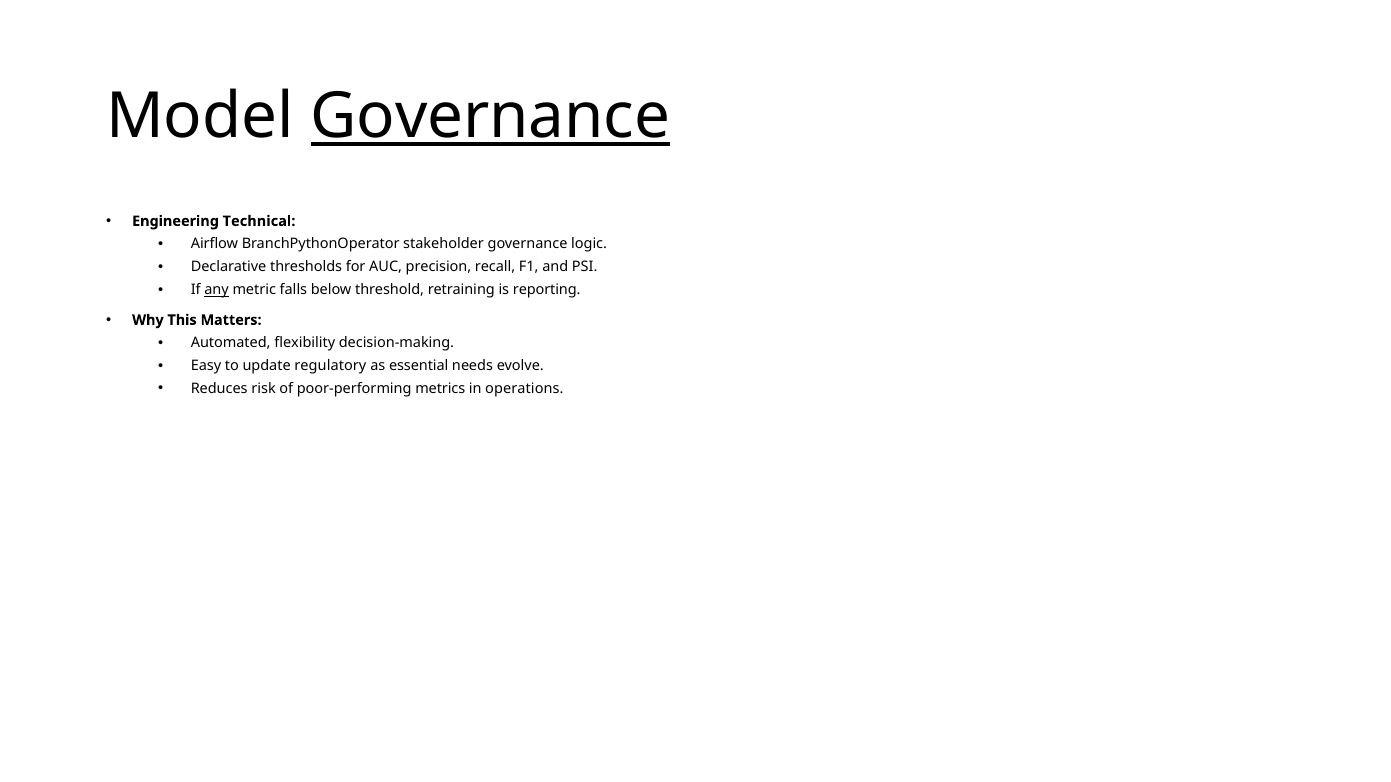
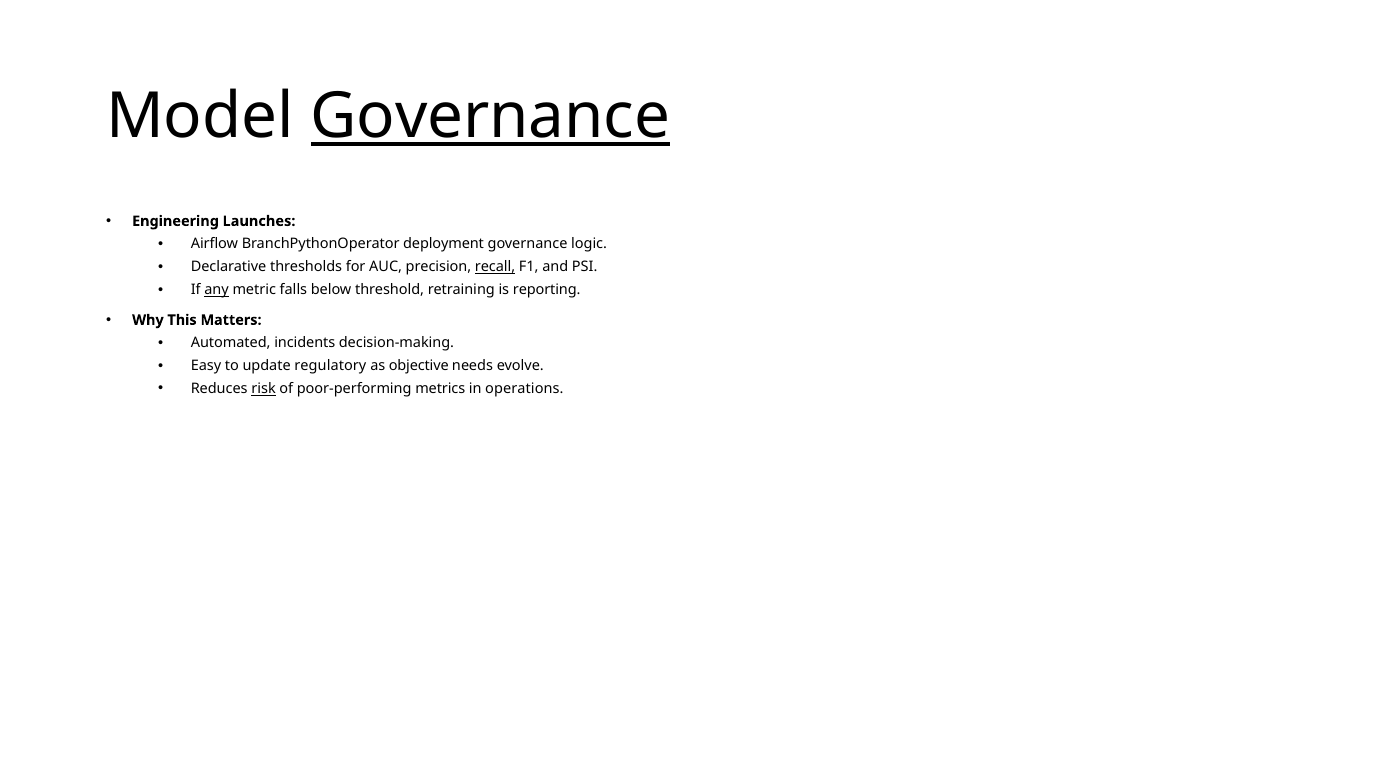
Technical: Technical -> Launches
stakeholder: stakeholder -> deployment
recall underline: none -> present
flexibility: flexibility -> incidents
essential: essential -> objective
risk underline: none -> present
